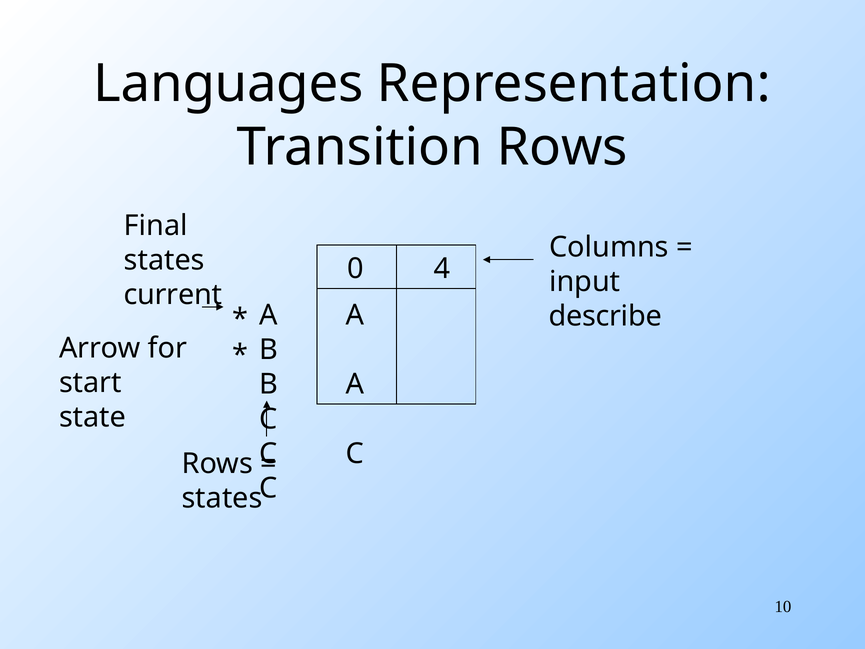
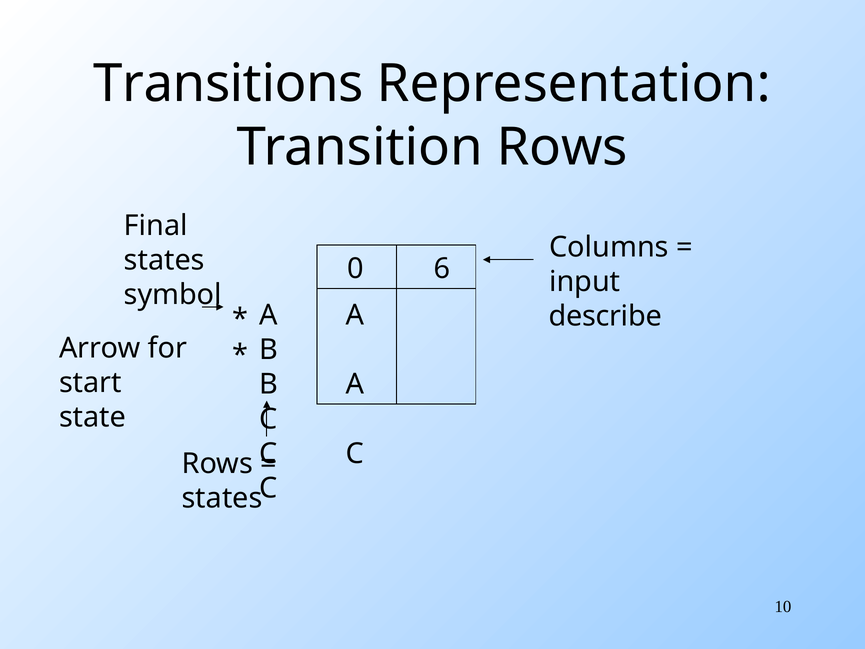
Languages: Languages -> Transitions
4: 4 -> 6
current: current -> symbol
